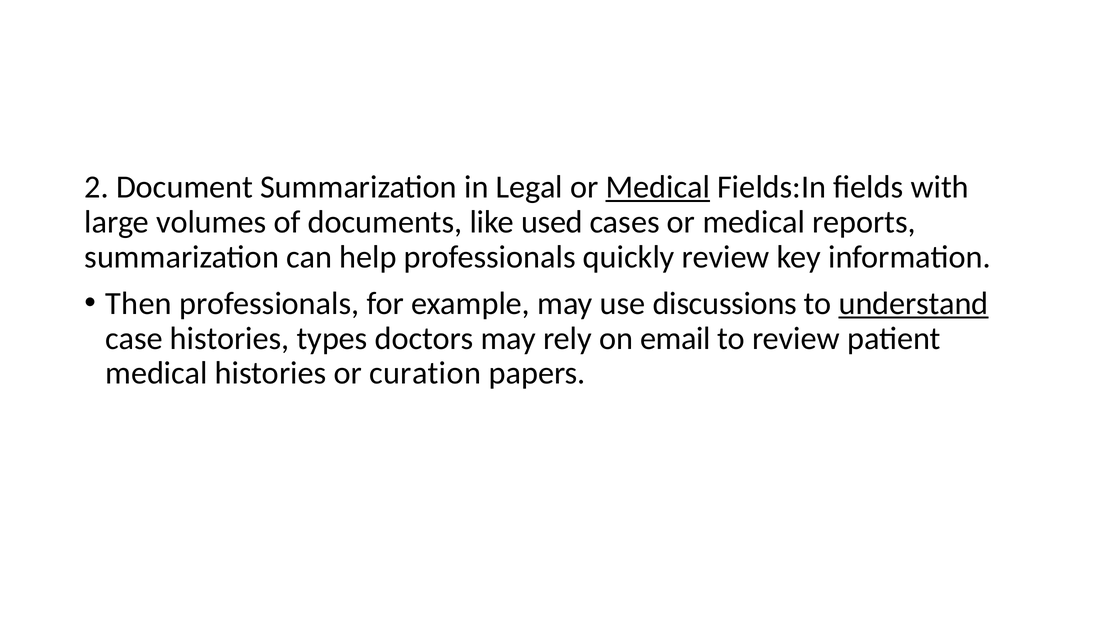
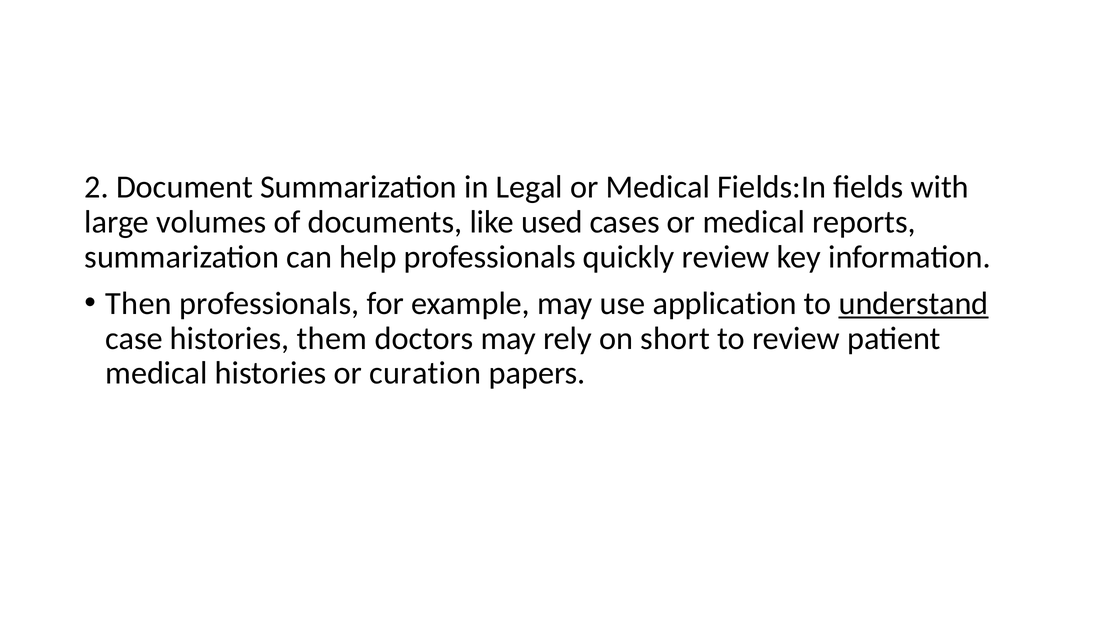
Medical at (658, 187) underline: present -> none
discussions: discussions -> application
types: types -> them
email: email -> short
